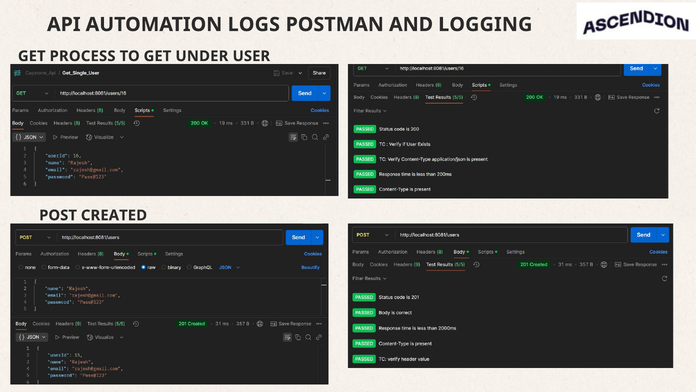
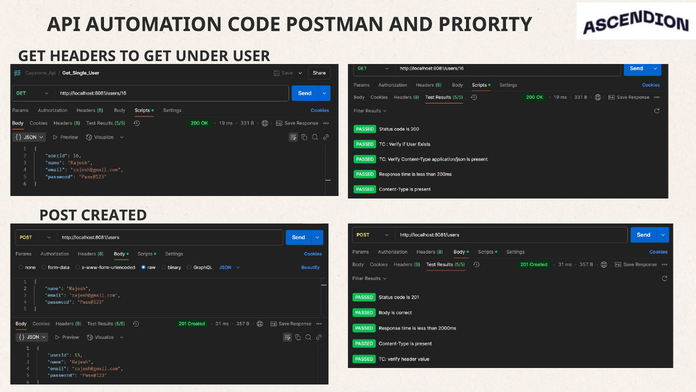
LOGS: LOGS -> CODE
LOGGING: LOGGING -> PRIORITY
PROCESS: PROCESS -> HEADERS
